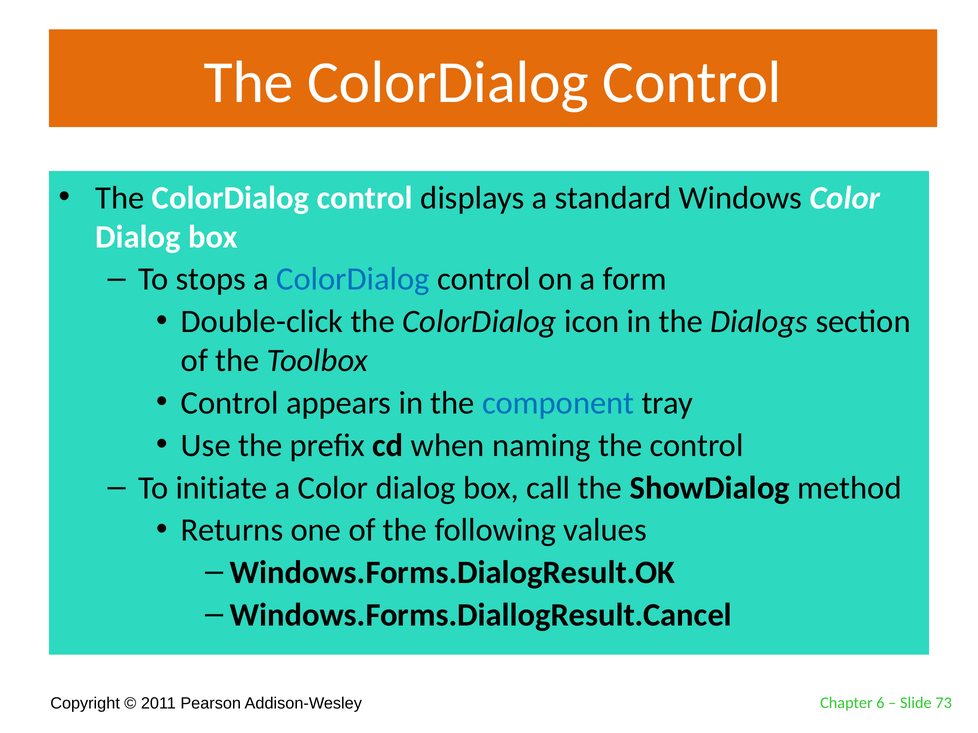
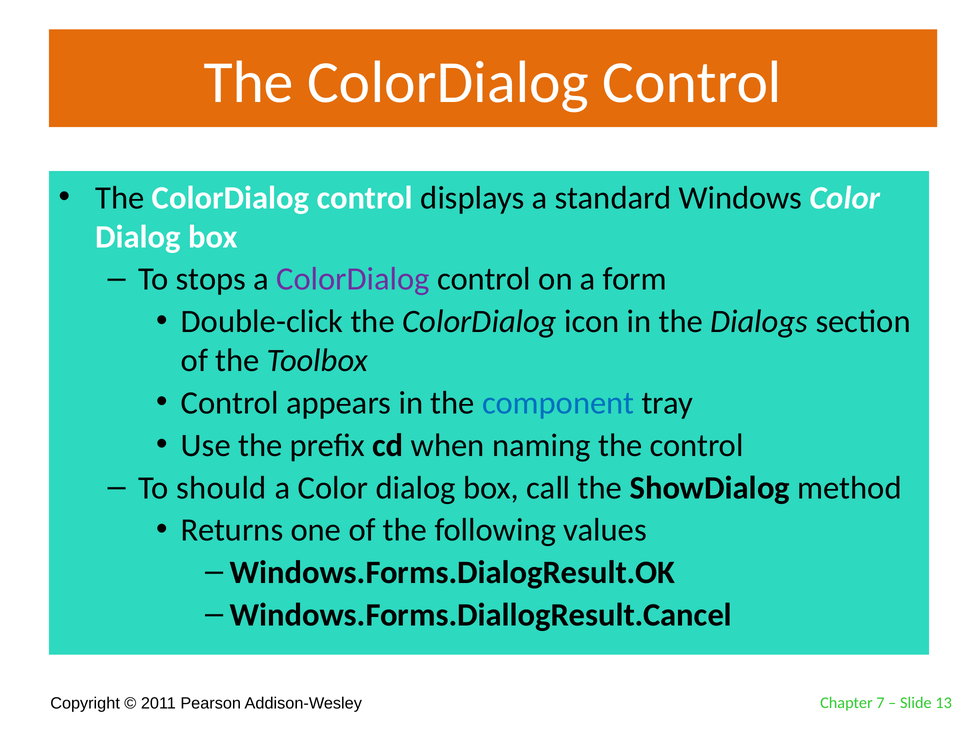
ColorDialog at (353, 279) colour: blue -> purple
initiate: initiate -> should
6: 6 -> 7
73: 73 -> 13
